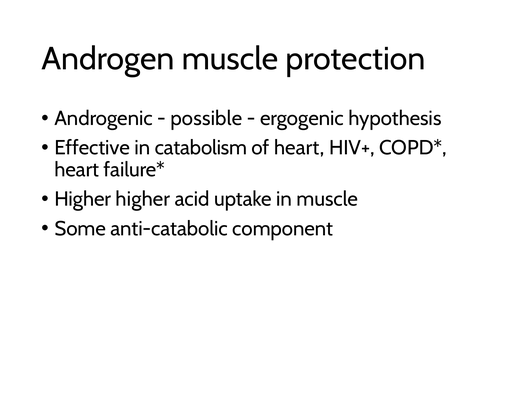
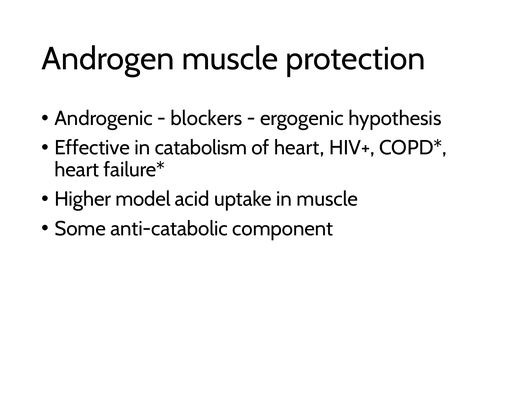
possible: possible -> blockers
Higher higher: higher -> model
